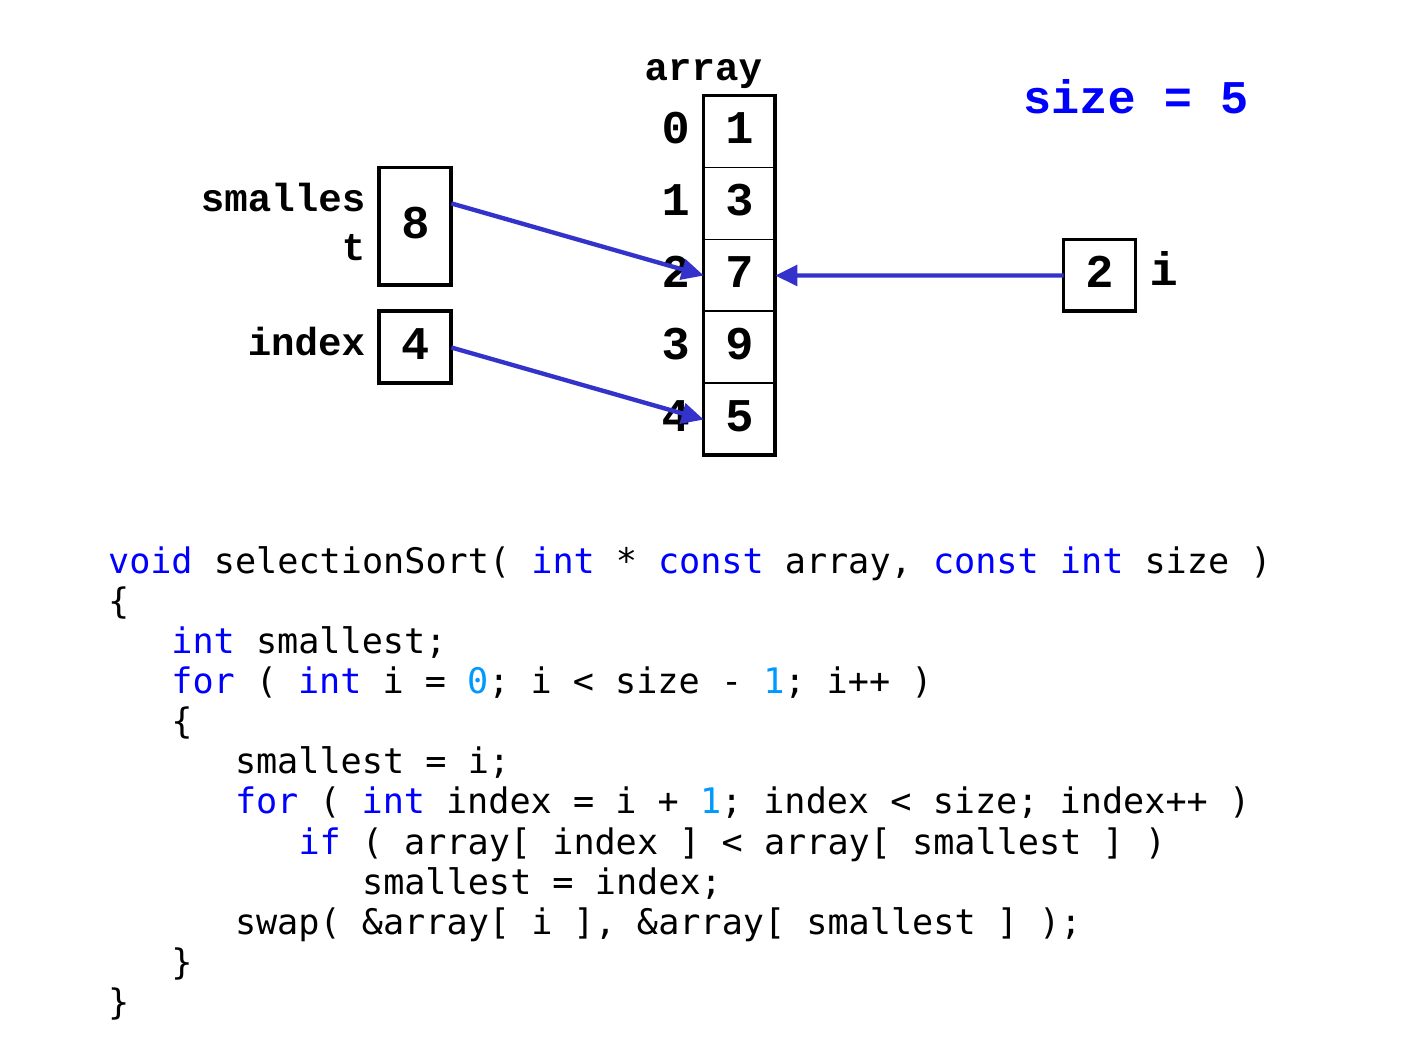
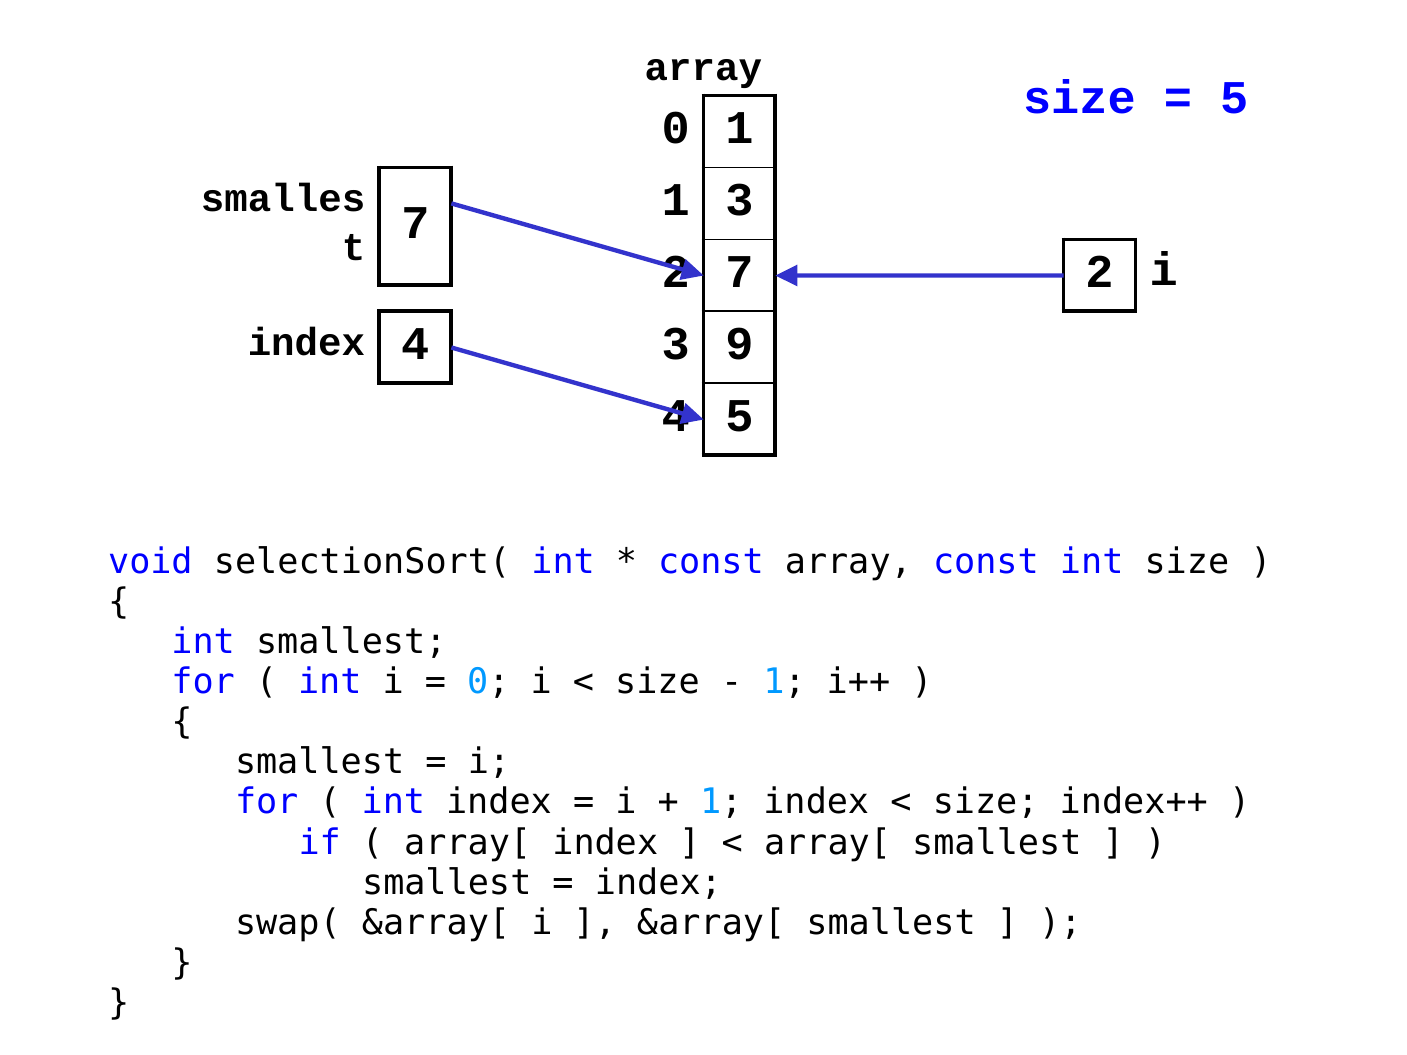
8 at (415, 223): 8 -> 7
